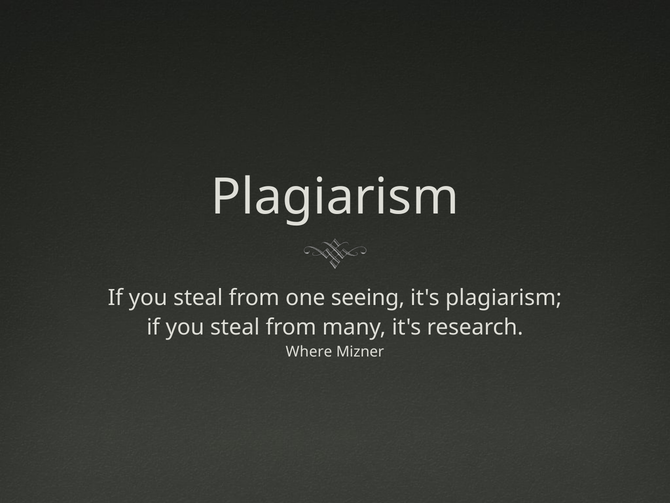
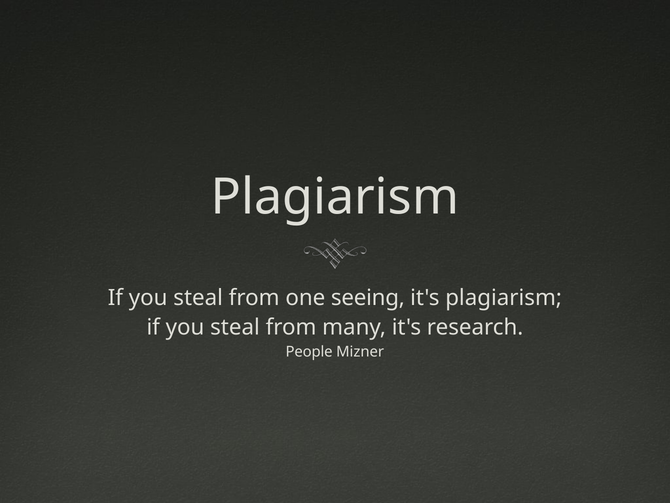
Where: Where -> People
